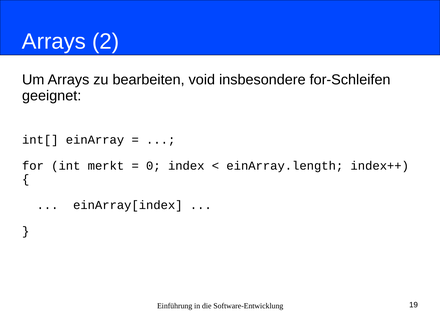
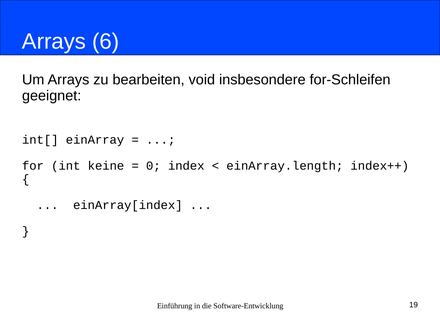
2: 2 -> 6
merkt: merkt -> keine
